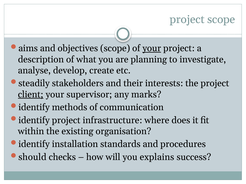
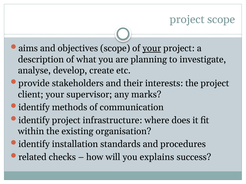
steadily: steadily -> provide
client underline: present -> none
should: should -> related
